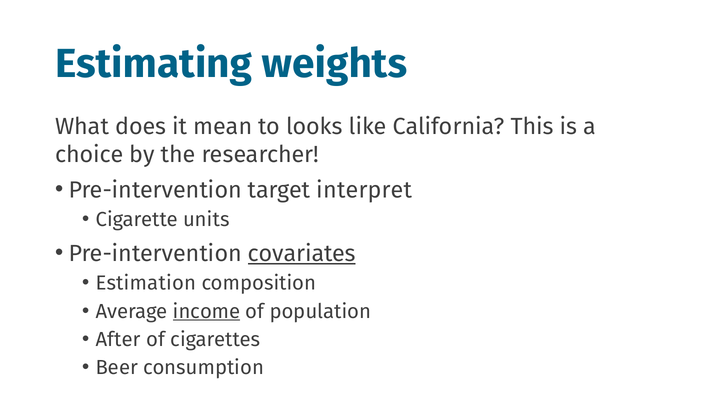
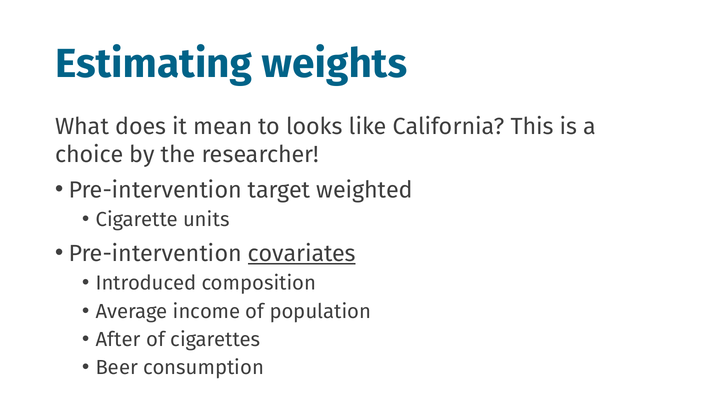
interpret: interpret -> weighted
Estimation: Estimation -> Introduced
income underline: present -> none
